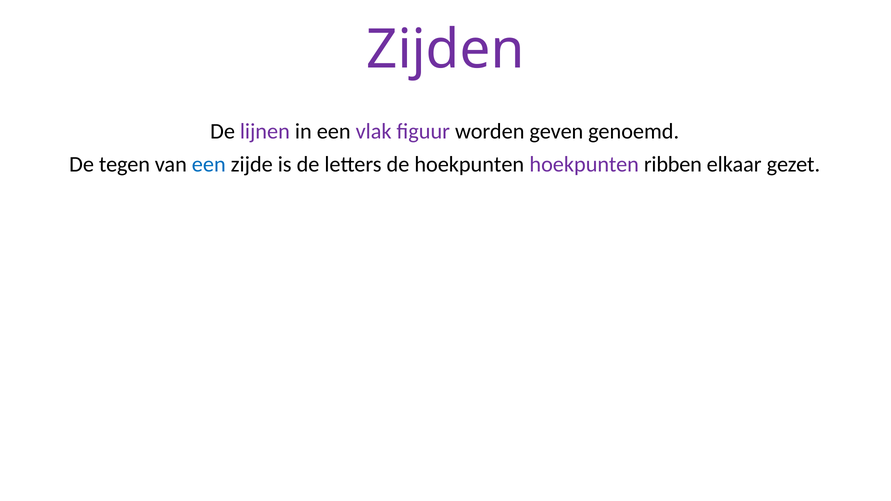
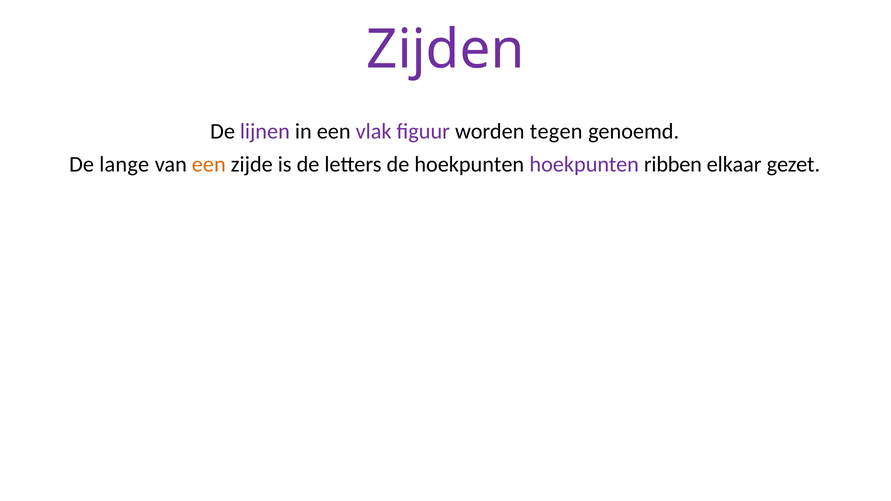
geven: geven -> tegen
tegen: tegen -> lange
een at (209, 165) colour: blue -> orange
